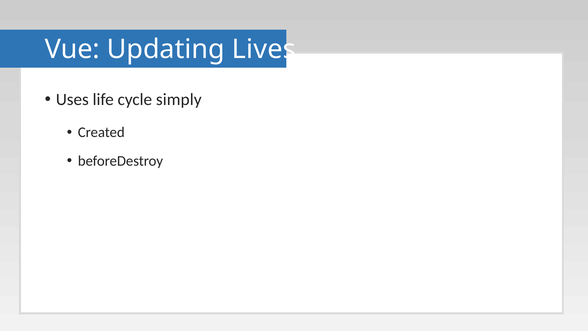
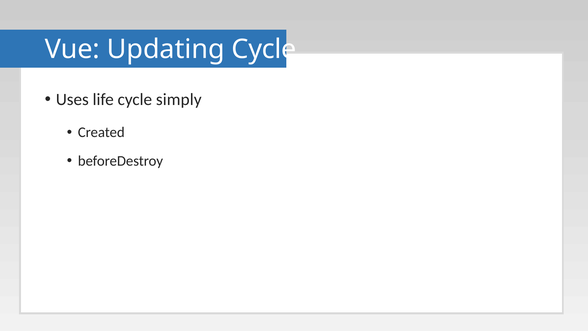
Updating Lives: Lives -> Cycle
